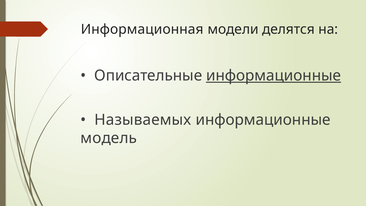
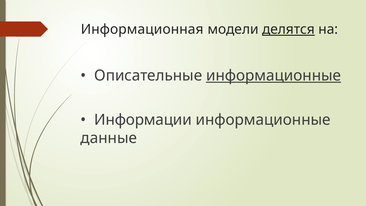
делятся underline: none -> present
Называемых: Называемых -> Информации
модель: модель -> данные
